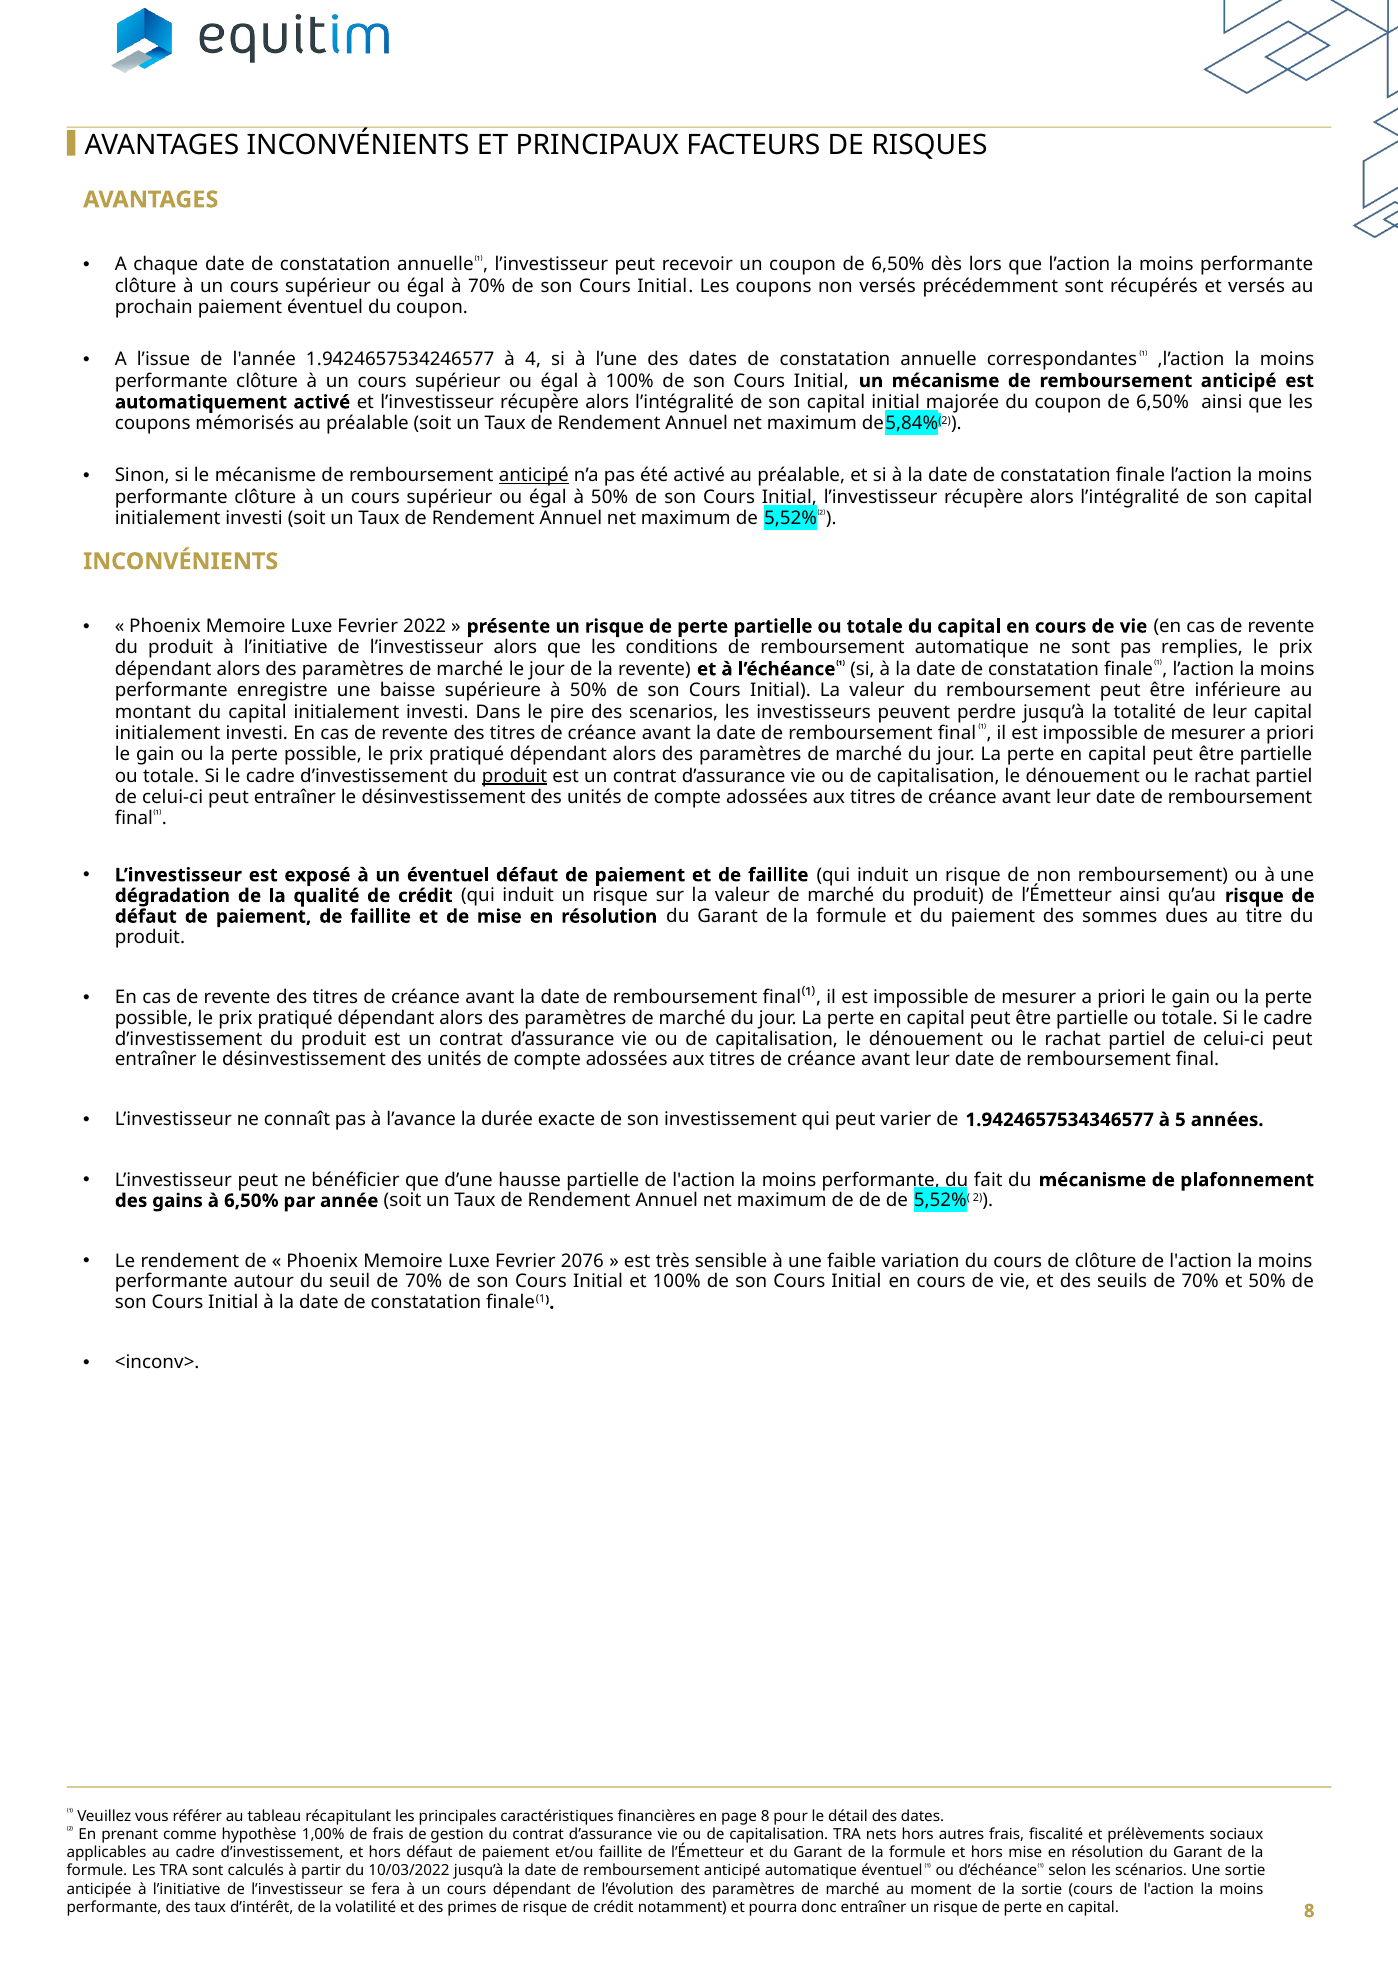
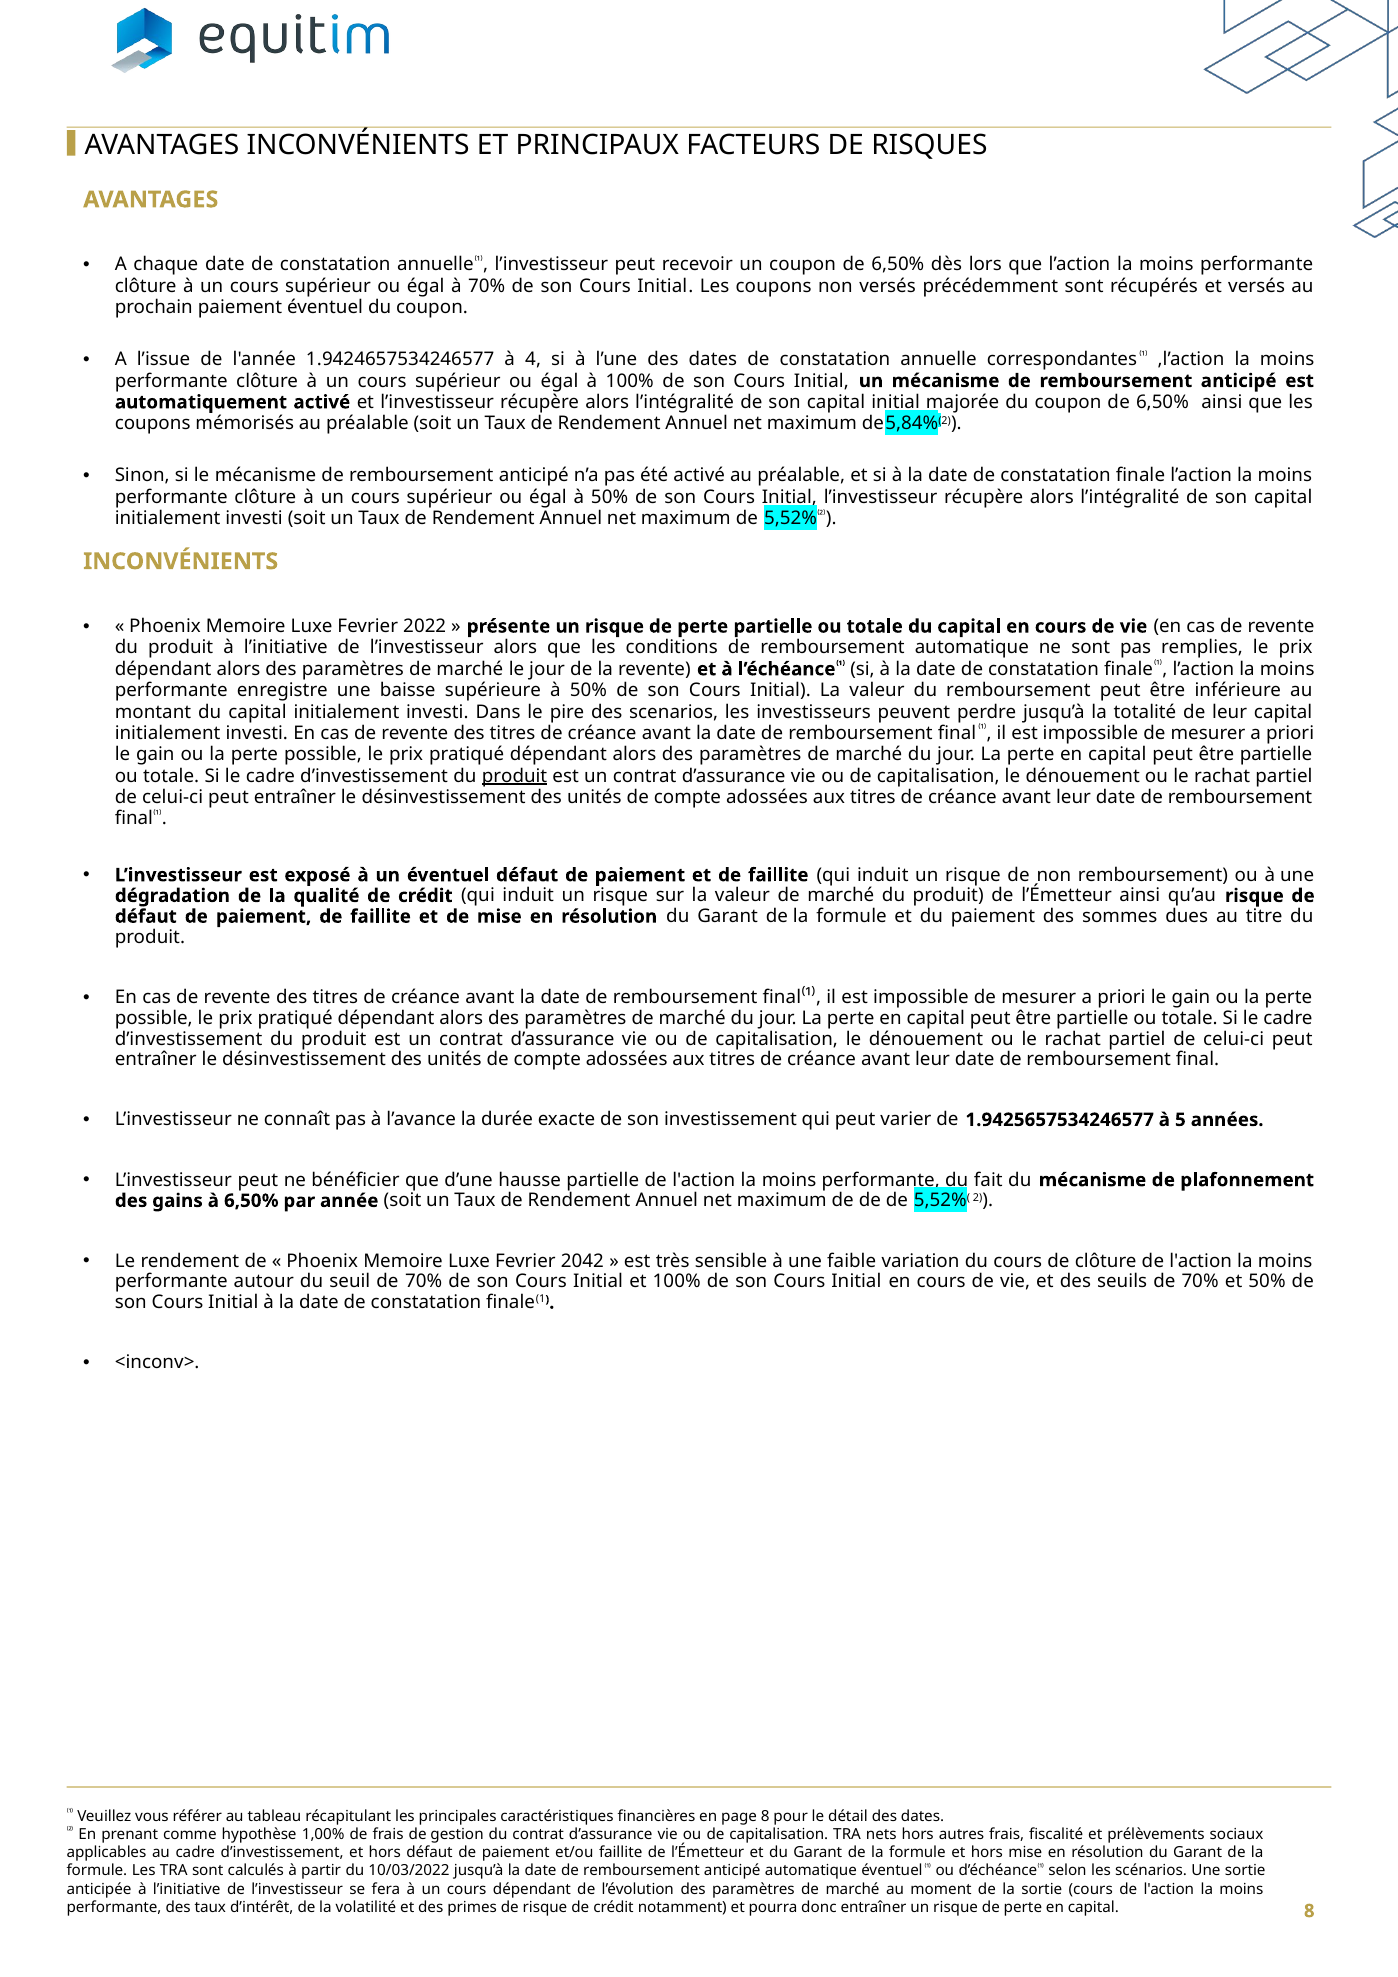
anticipé at (534, 476) underline: present -> none
1.9424657534346577: 1.9424657534346577 -> 1.9425657534246577
2076: 2076 -> 2042
